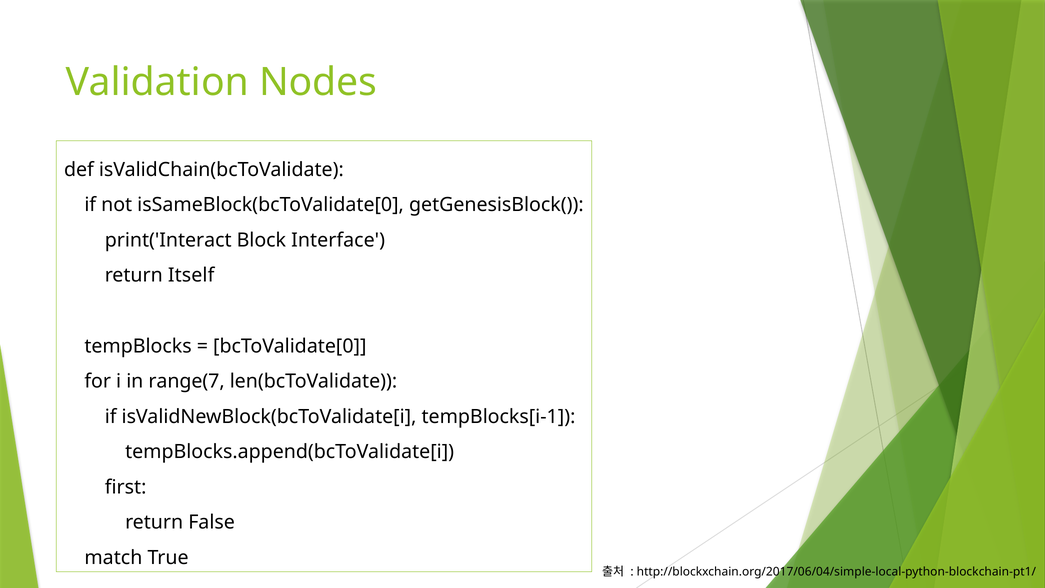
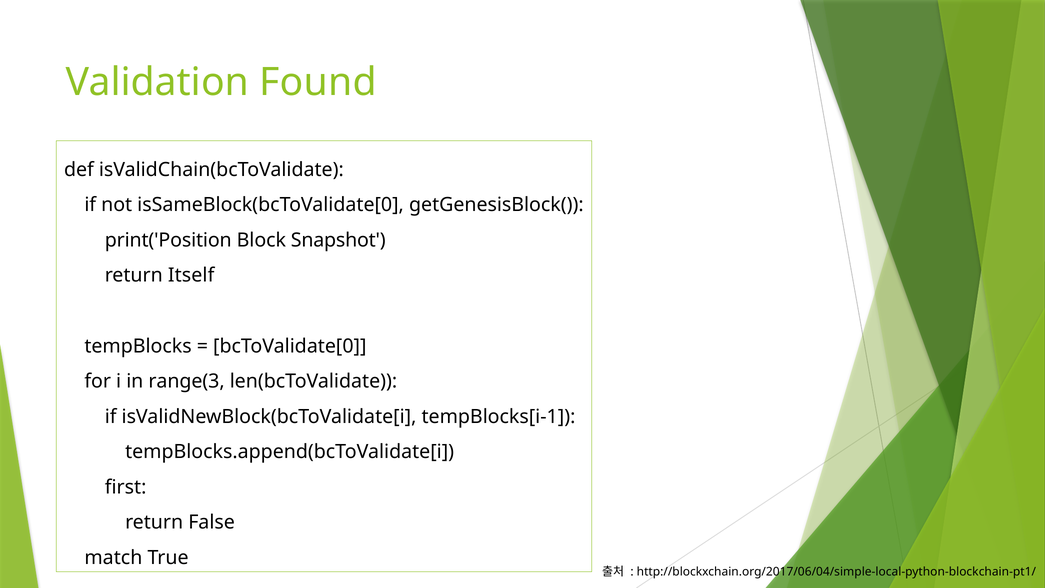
Nodes: Nodes -> Found
print('Interact: print('Interact -> print('Position
Interface: Interface -> Snapshot
range(7: range(7 -> range(3
